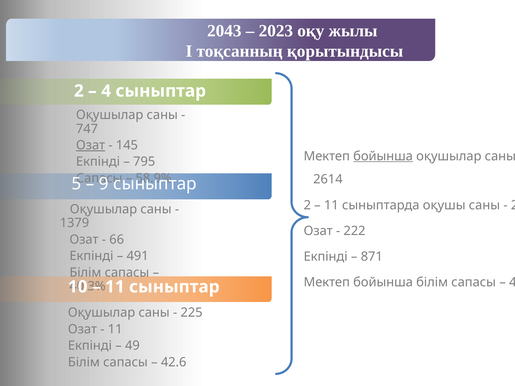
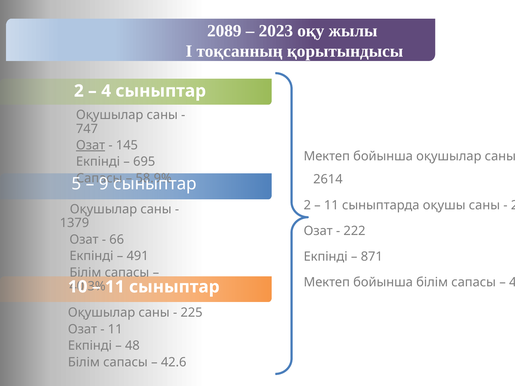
2043: 2043 -> 2089
бойынша at (383, 156) underline: present -> none
795: 795 -> 695
49: 49 -> 48
